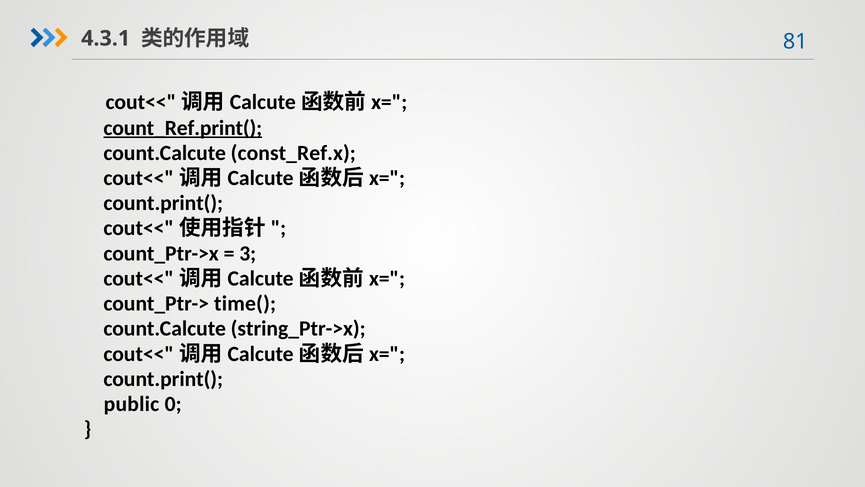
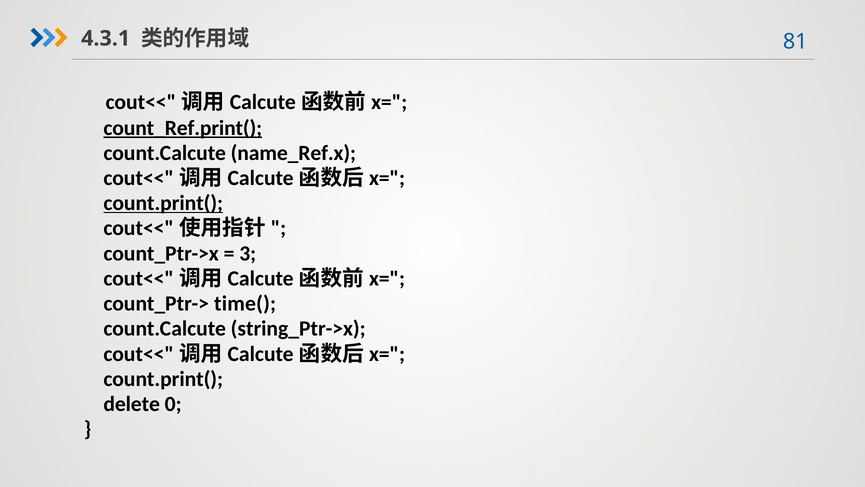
const_Ref.x: const_Ref.x -> name_Ref.x
count.print( at (163, 203) underline: none -> present
public: public -> delete
